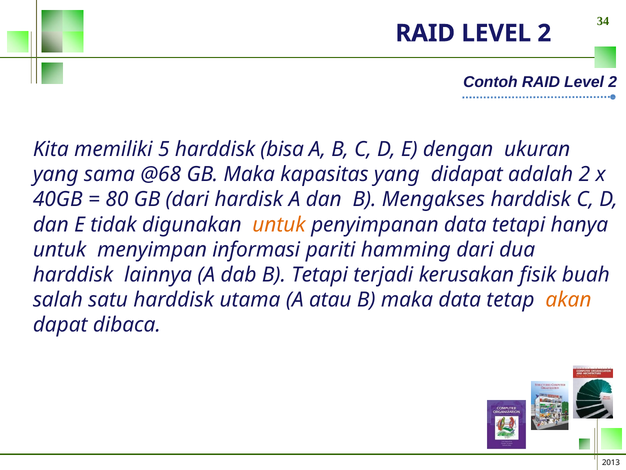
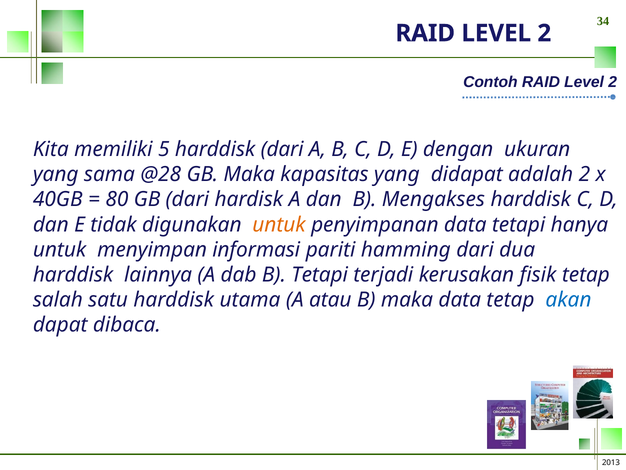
harddisk bisa: bisa -> dari
@68: @68 -> @28
fisik buah: buah -> tetap
akan colour: orange -> blue
